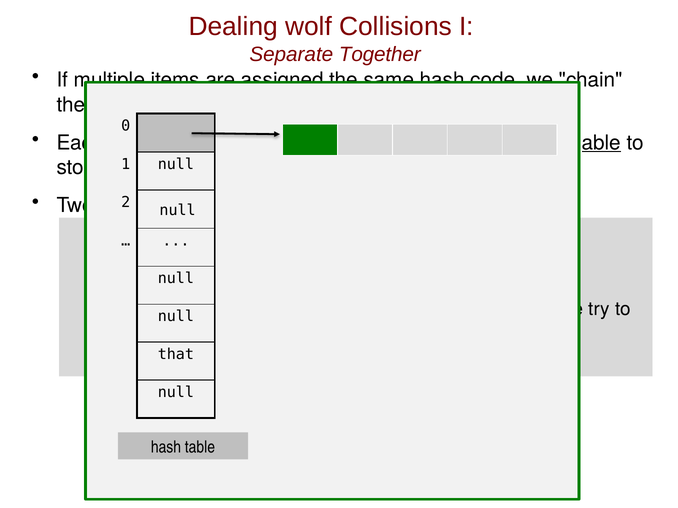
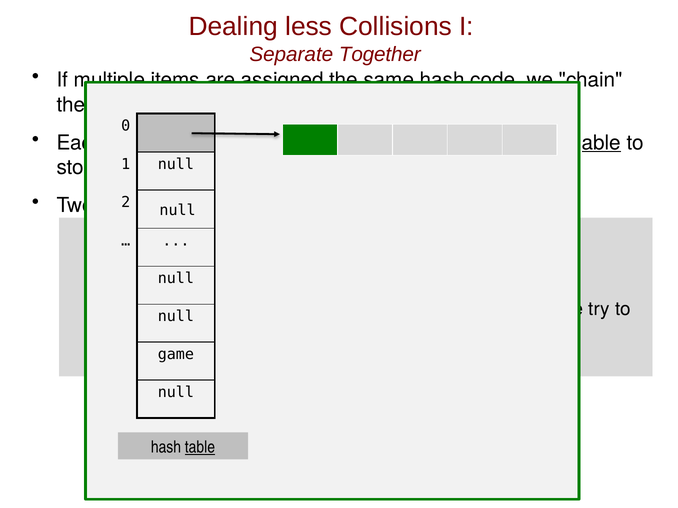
wolf: wolf -> less
that at (176, 355): that -> game
table at (200, 447) underline: none -> present
